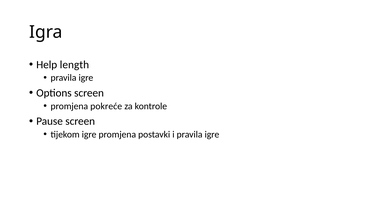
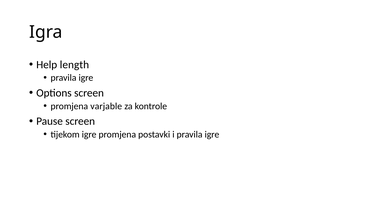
pokreće: pokreće -> varjable
